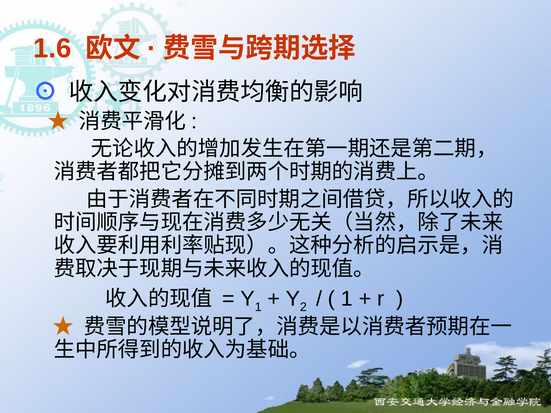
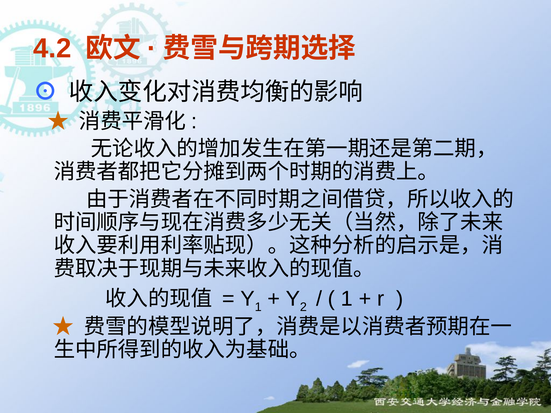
1.6: 1.6 -> 4.2
